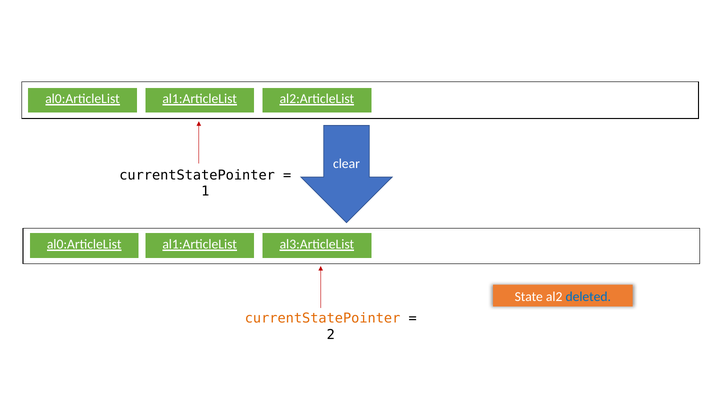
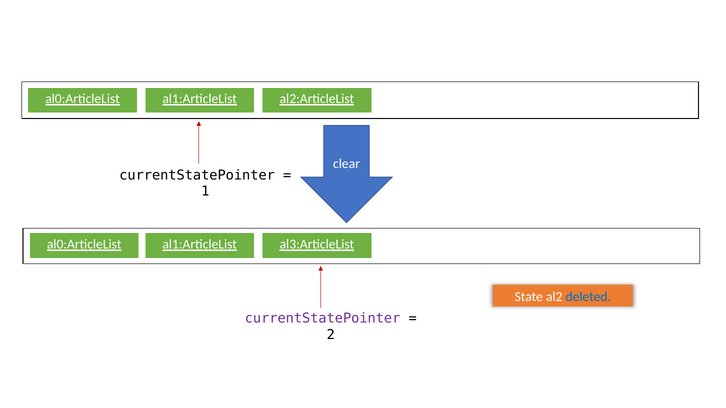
currentStatePointer at (323, 319) colour: orange -> purple
